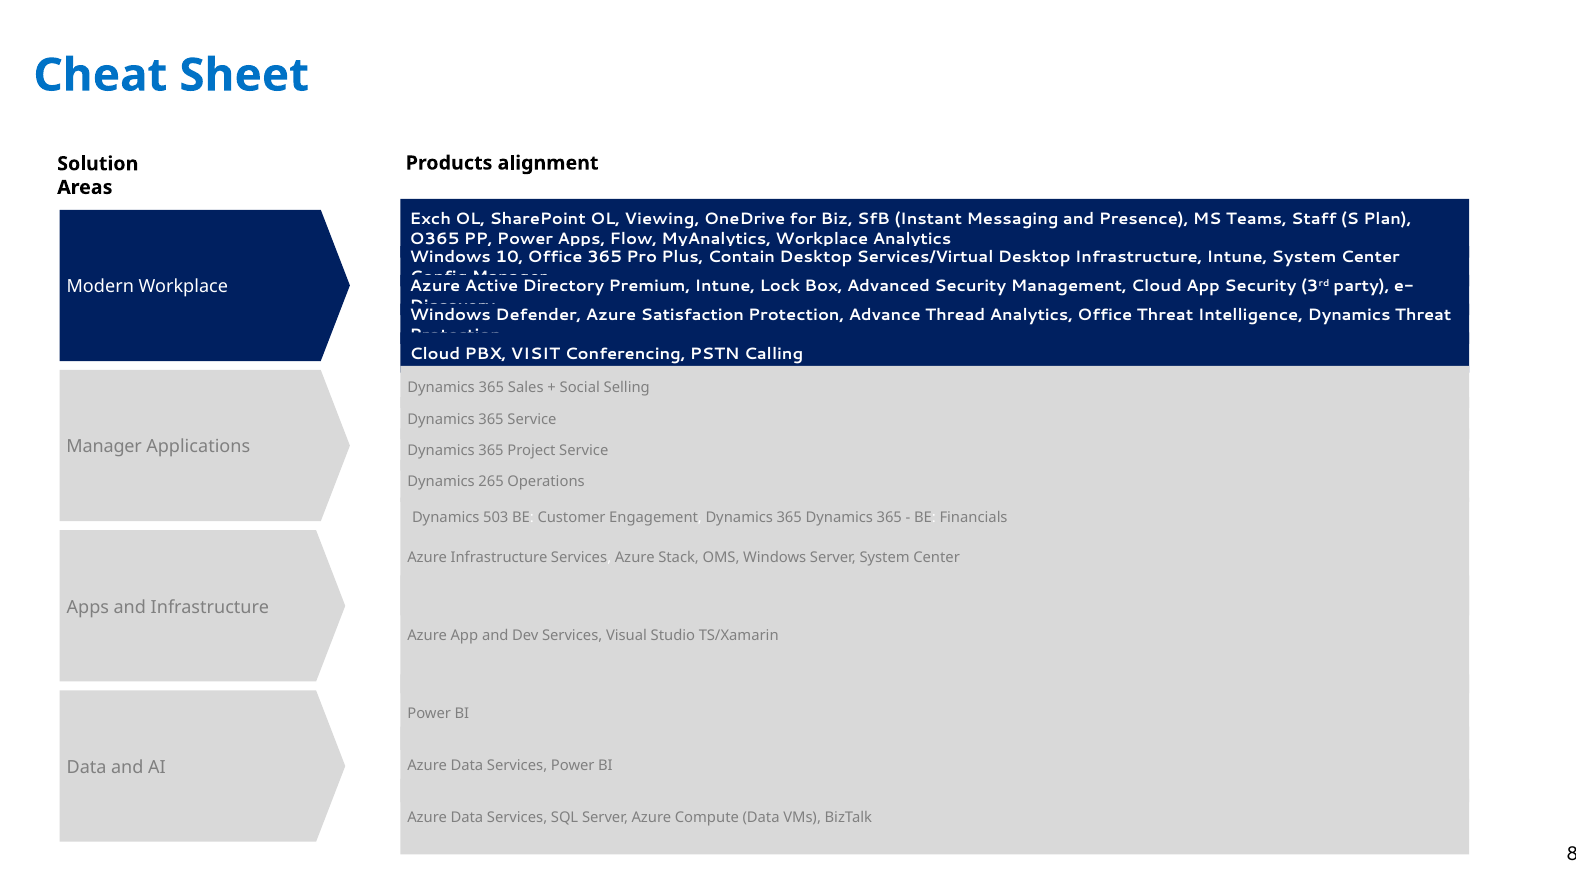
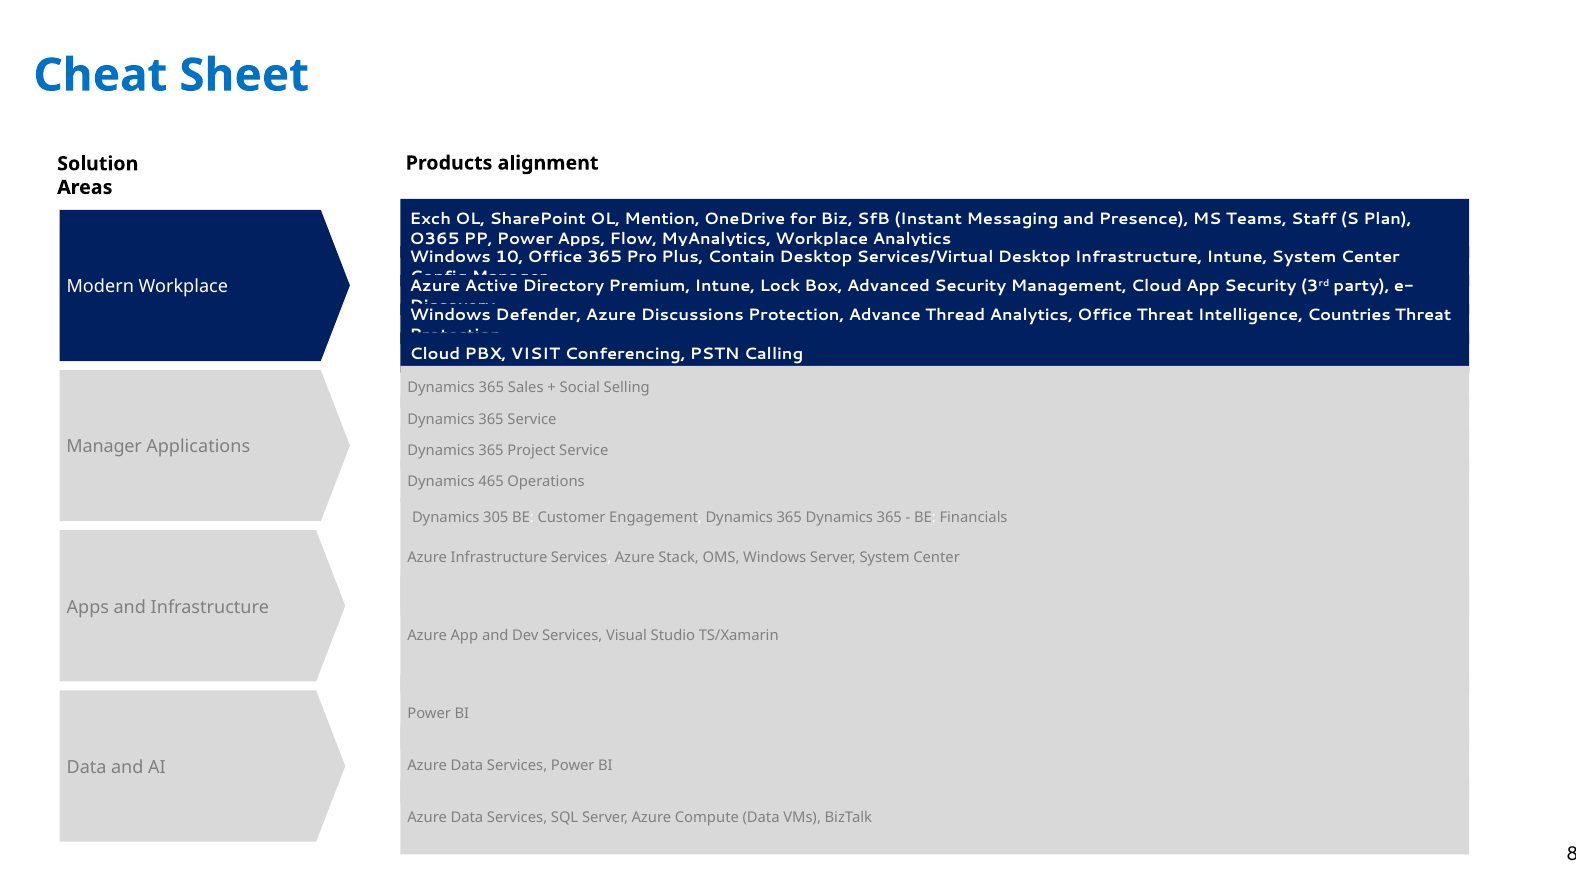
Viewing: Viewing -> Mention
Satisfaction: Satisfaction -> Discussions
Intelligence Dynamics: Dynamics -> Countries
265: 265 -> 465
503: 503 -> 305
